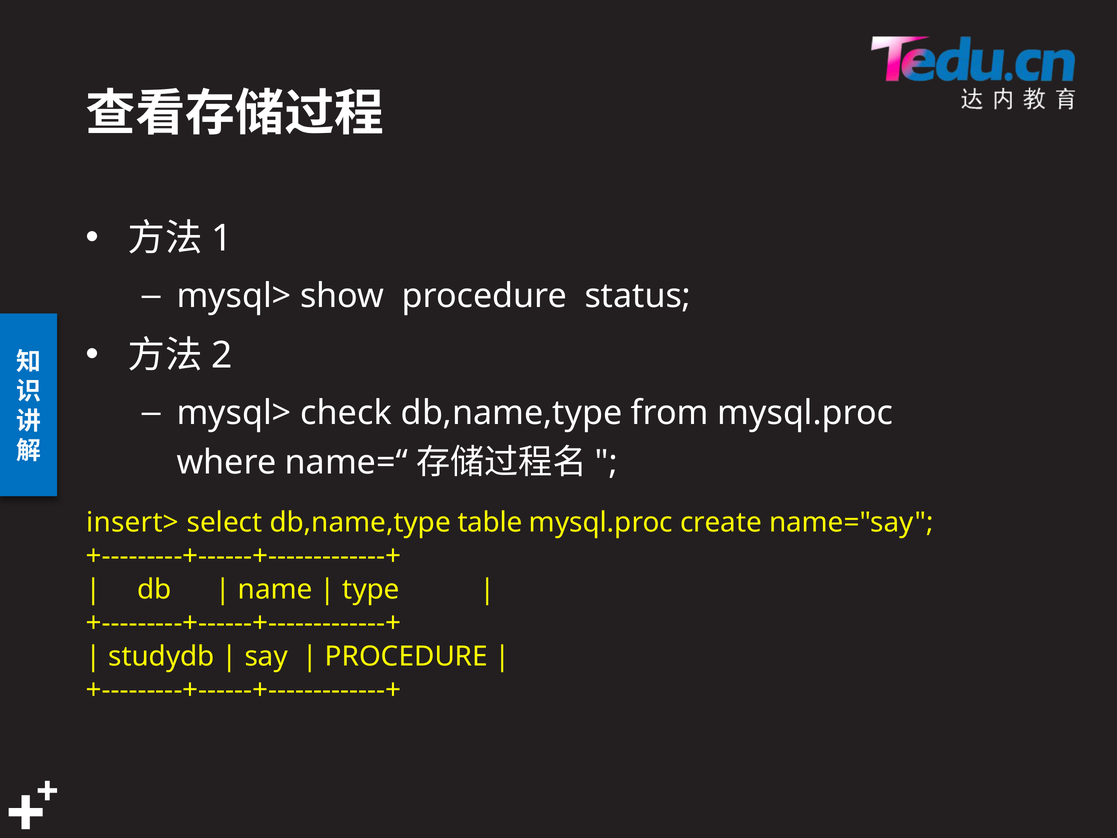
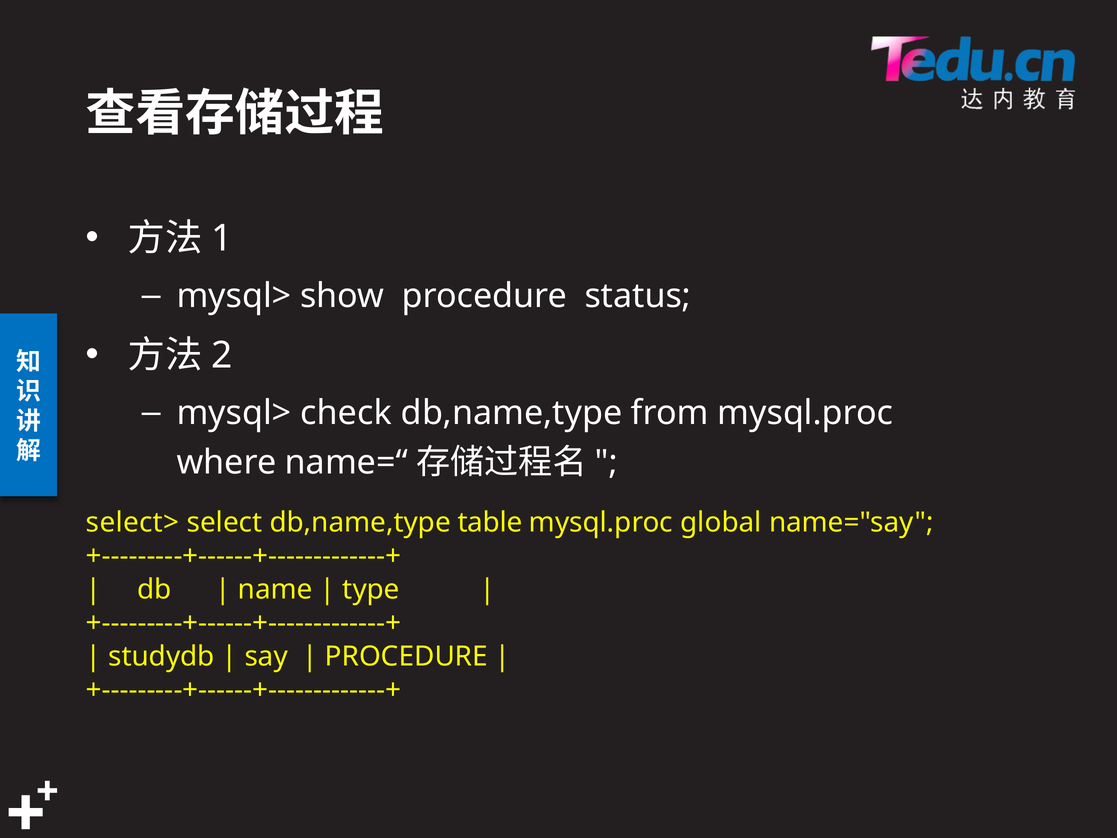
insert>: insert> -> select>
create: create -> global
